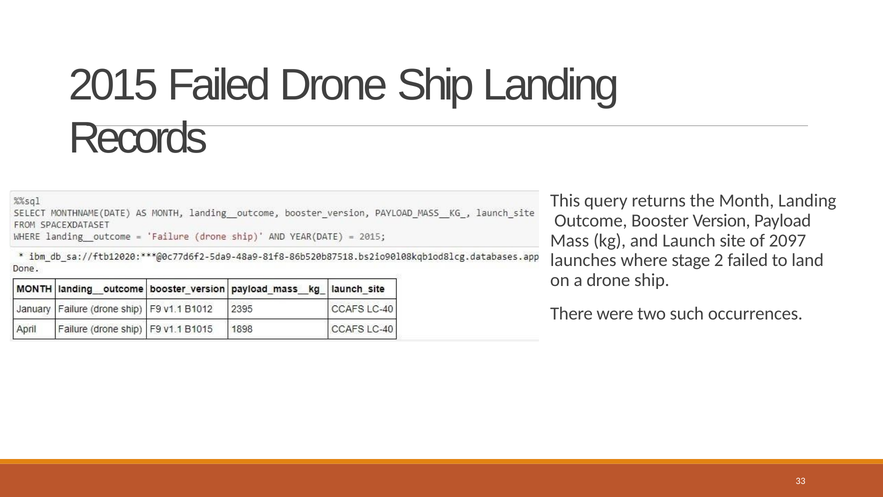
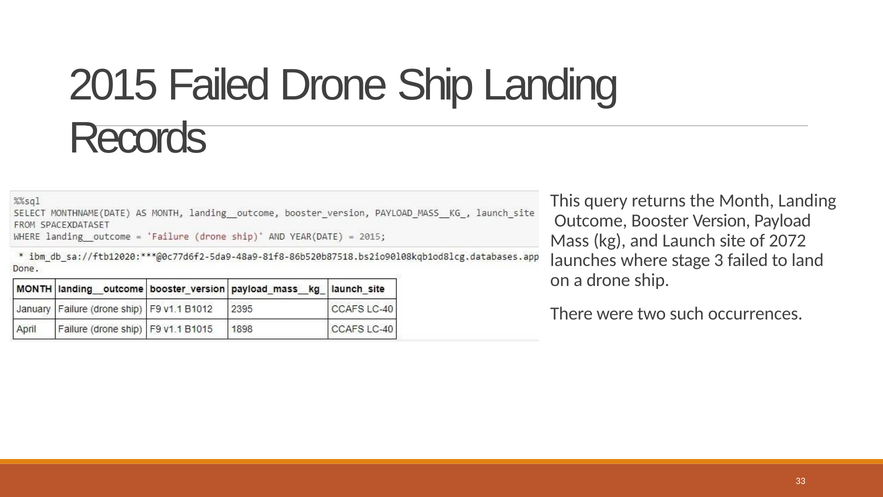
2097: 2097 -> 2072
2: 2 -> 3
